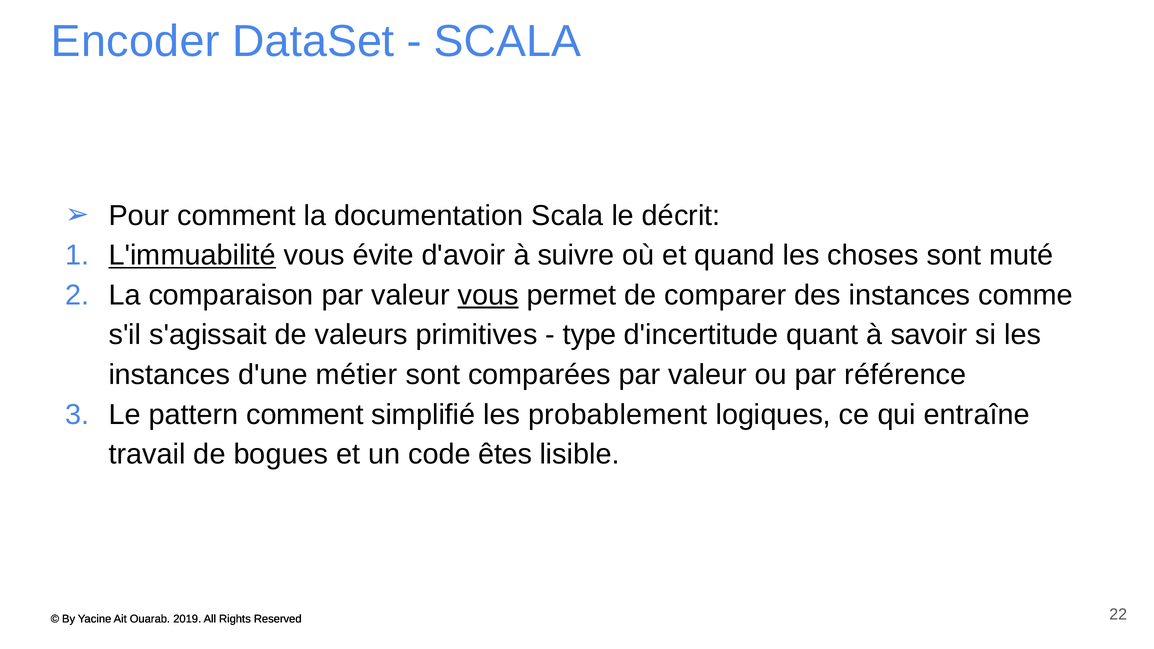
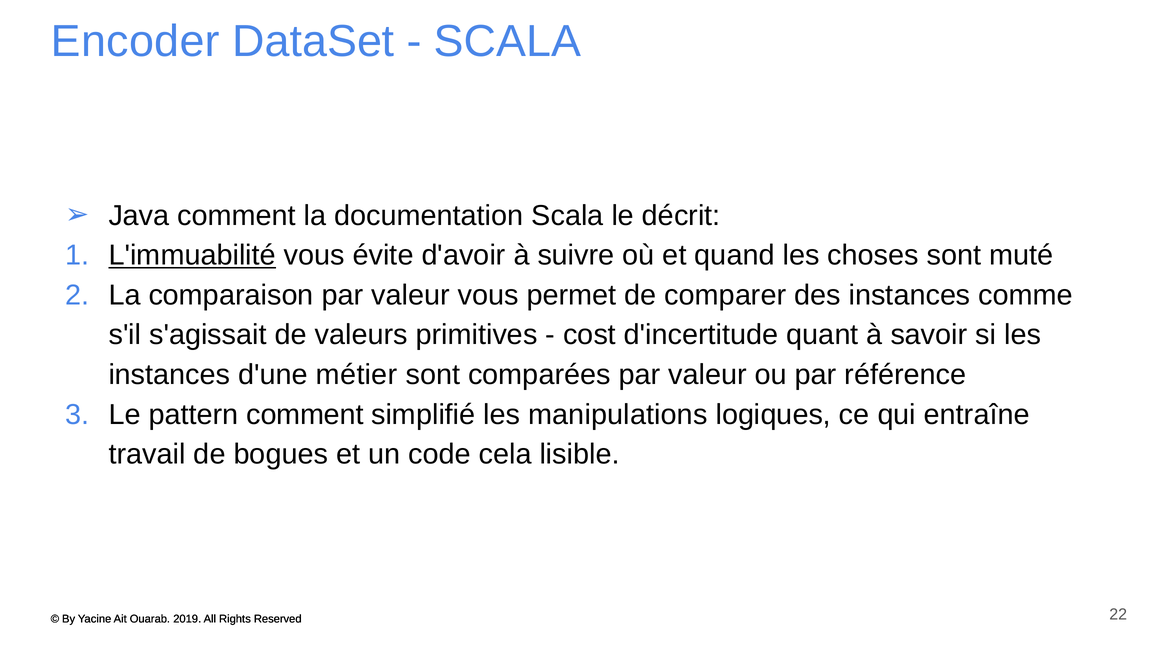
Pour: Pour -> Java
vous at (488, 295) underline: present -> none
type: type -> cost
probablement: probablement -> manipulations
êtes: êtes -> cela
